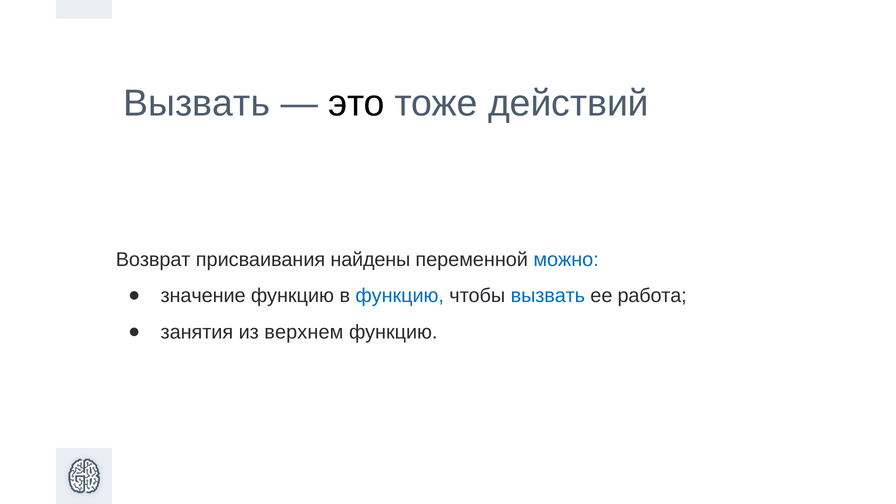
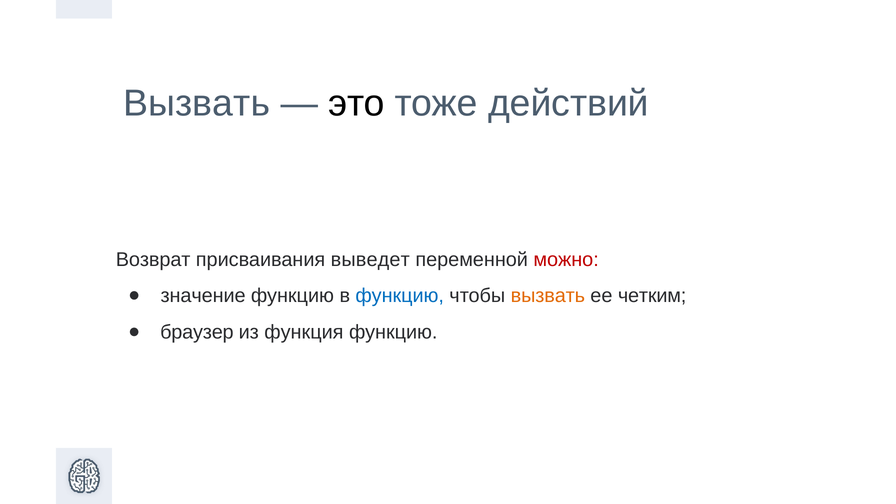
найдены: найдены -> выведет
можно colour: blue -> red
вызвать at (548, 296) colour: blue -> orange
работа: работа -> четким
занятия: занятия -> браузер
верхнем: верхнем -> функция
